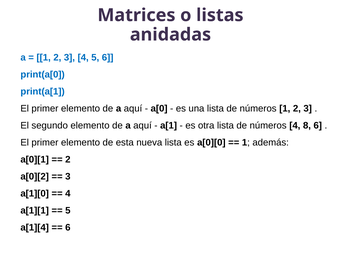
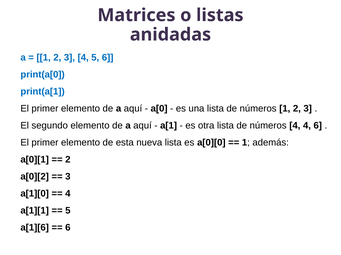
4 8: 8 -> 4
a[1][4: a[1][4 -> a[1][6
